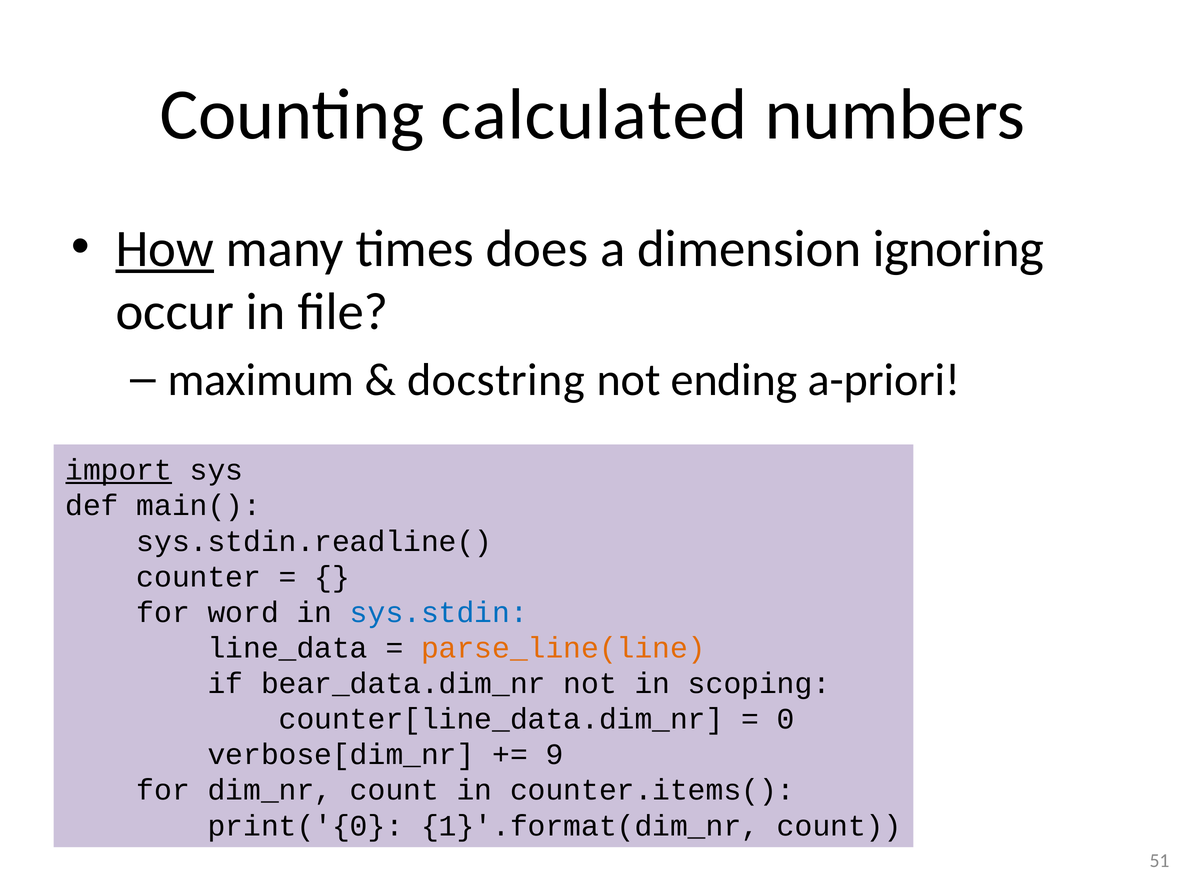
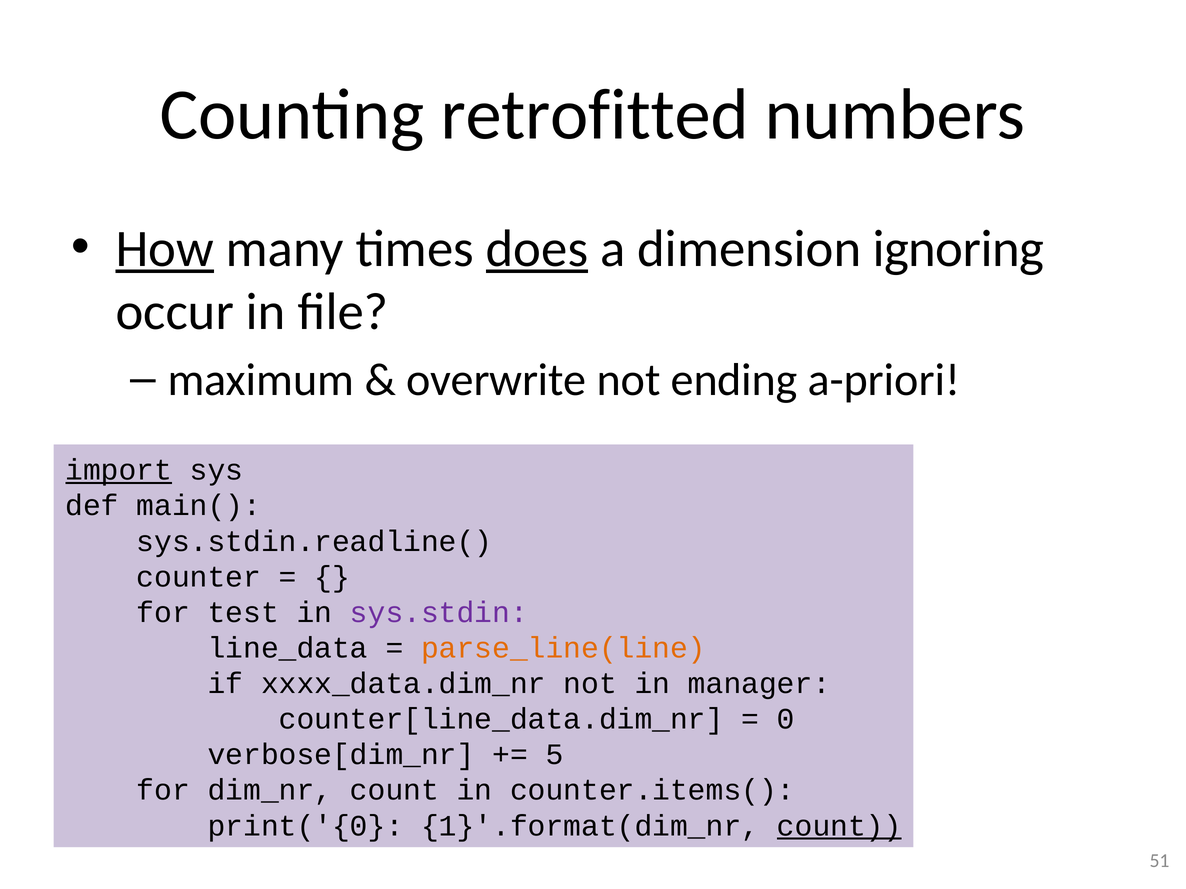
calculated: calculated -> retrofitted
does underline: none -> present
docstring: docstring -> overwrite
word: word -> test
sys.stdin colour: blue -> purple
bear_data.dim_nr: bear_data.dim_nr -> xxxx_data.dim_nr
scoping: scoping -> manager
9: 9 -> 5
count at (839, 826) underline: none -> present
